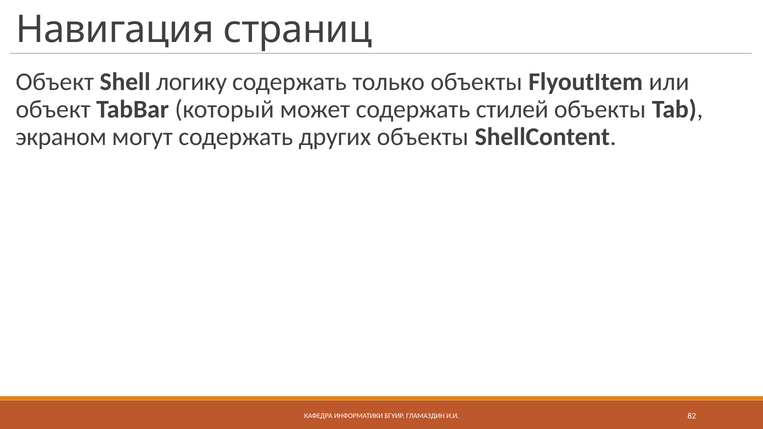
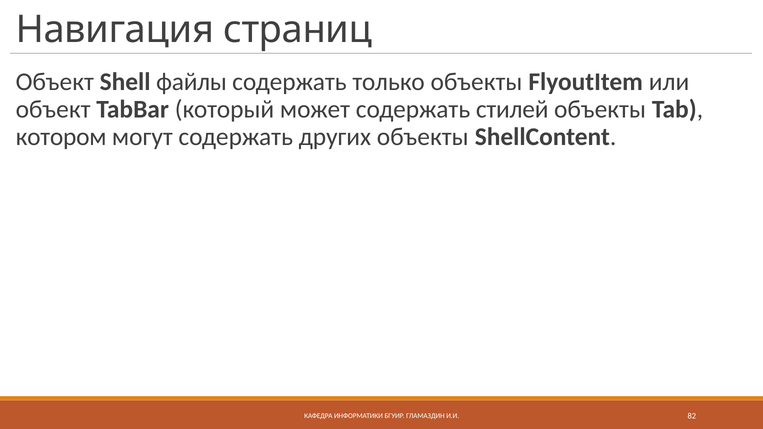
логику: логику -> файлы
экраном: экраном -> котором
